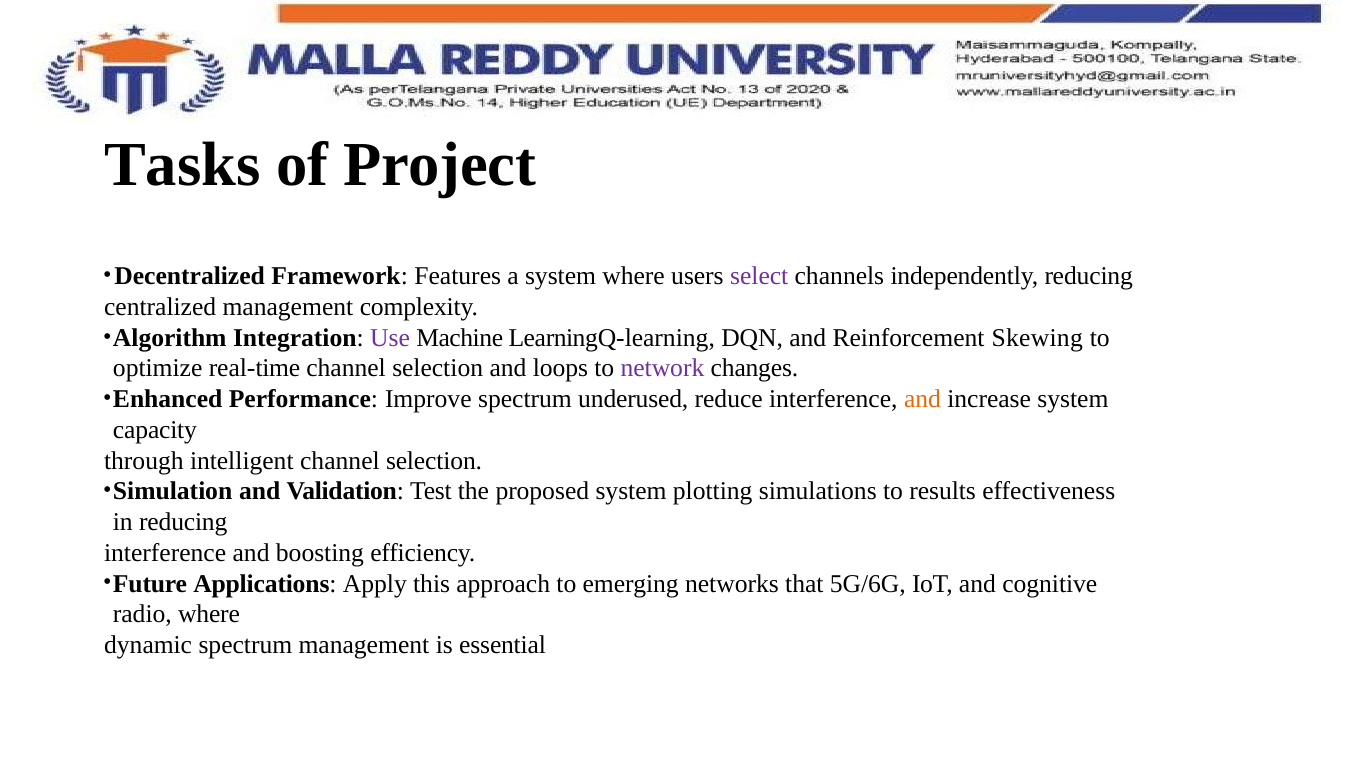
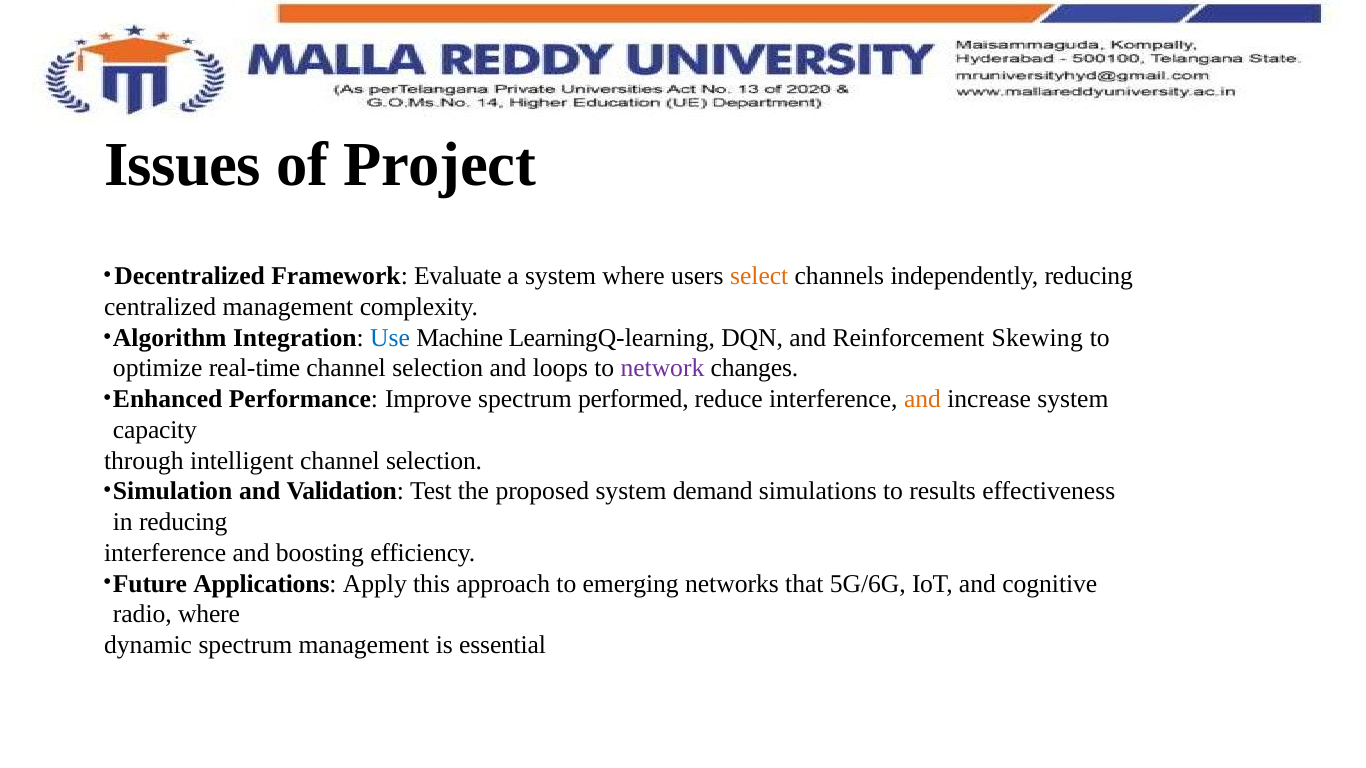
Tasks: Tasks -> Issues
Features: Features -> Evaluate
select colour: purple -> orange
Use colour: purple -> blue
underused: underused -> performed
plotting: plotting -> demand
